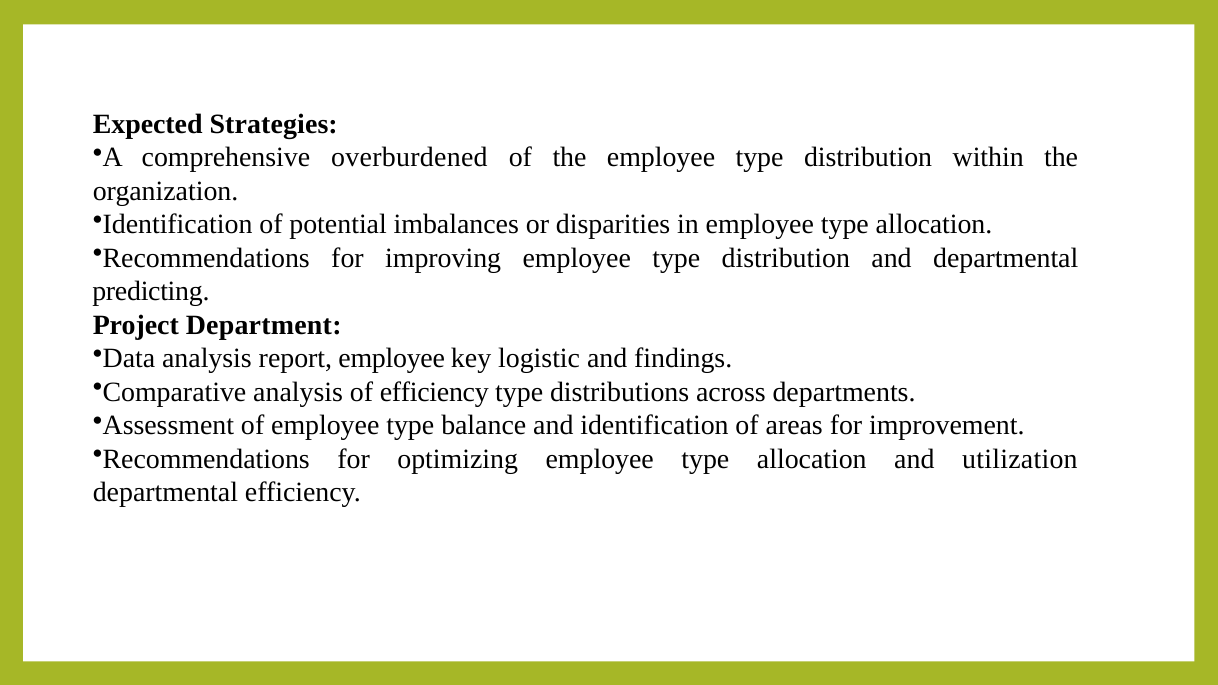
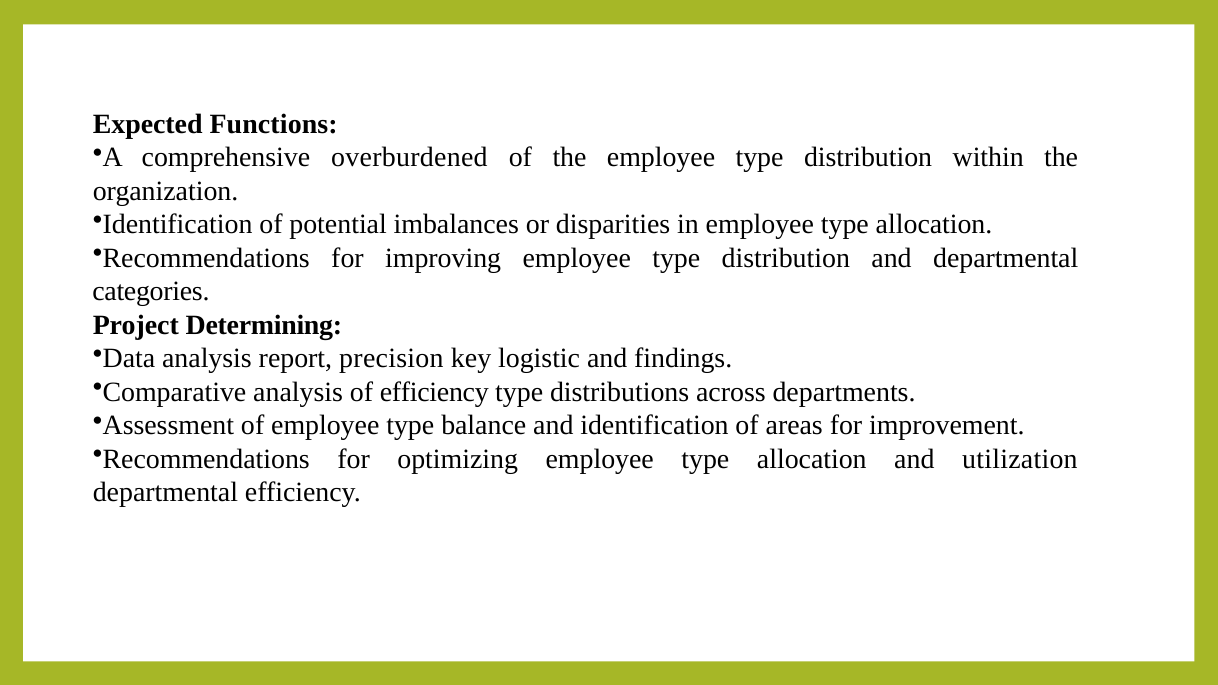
Strategies: Strategies -> Functions
predicting: predicting -> categories
Department: Department -> Determining
report employee: employee -> precision
